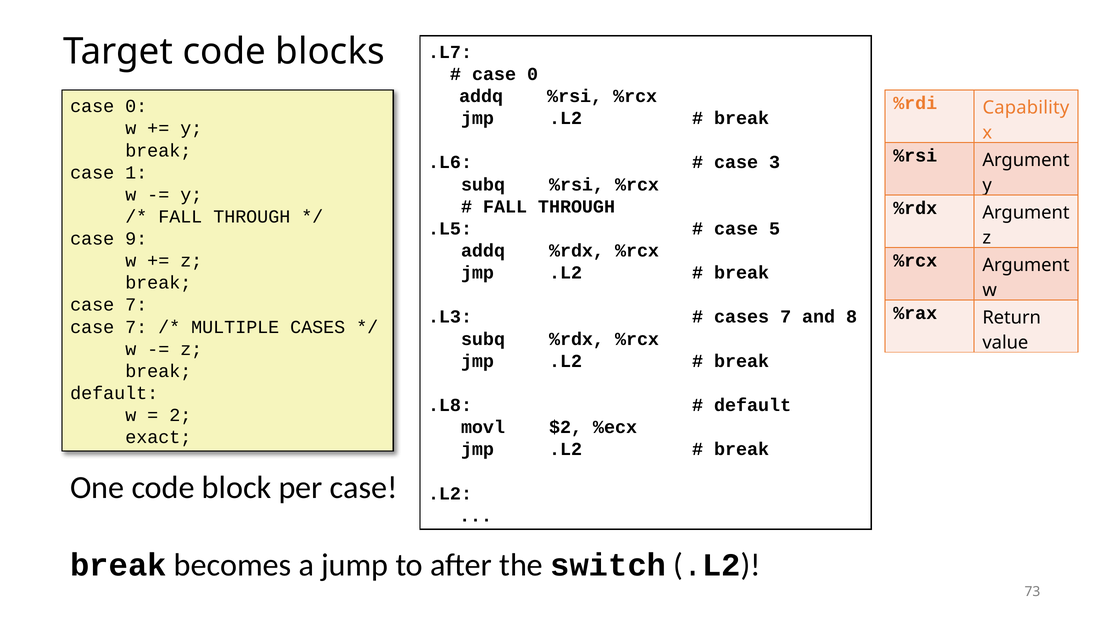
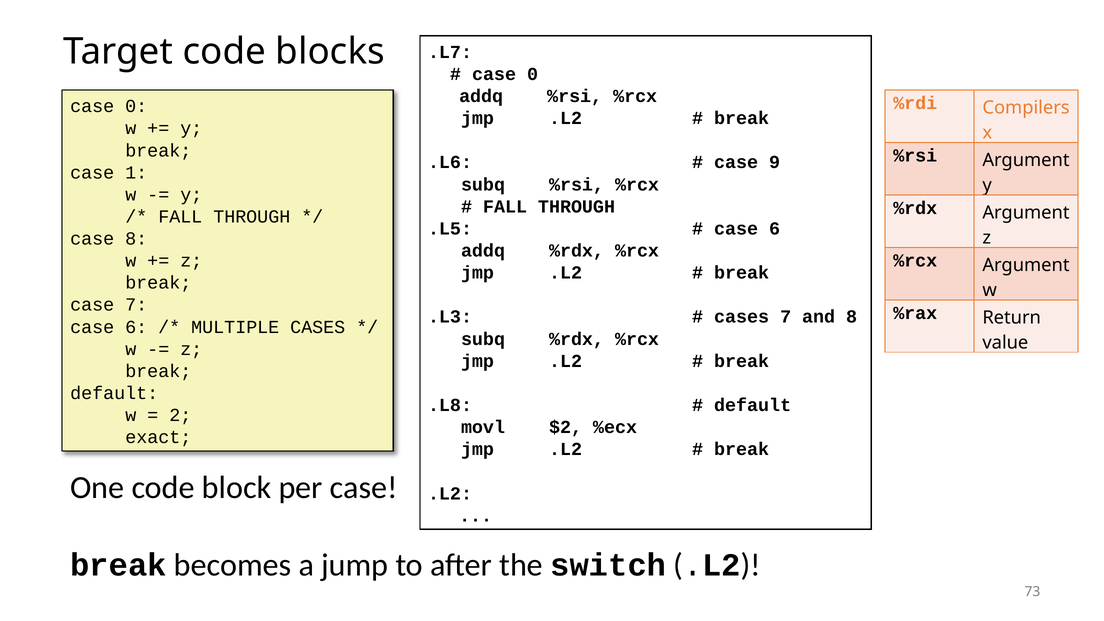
Capability: Capability -> Compilers
3: 3 -> 9
5 at (775, 229): 5 -> 6
case 9: 9 -> 8
7 at (136, 327): 7 -> 6
